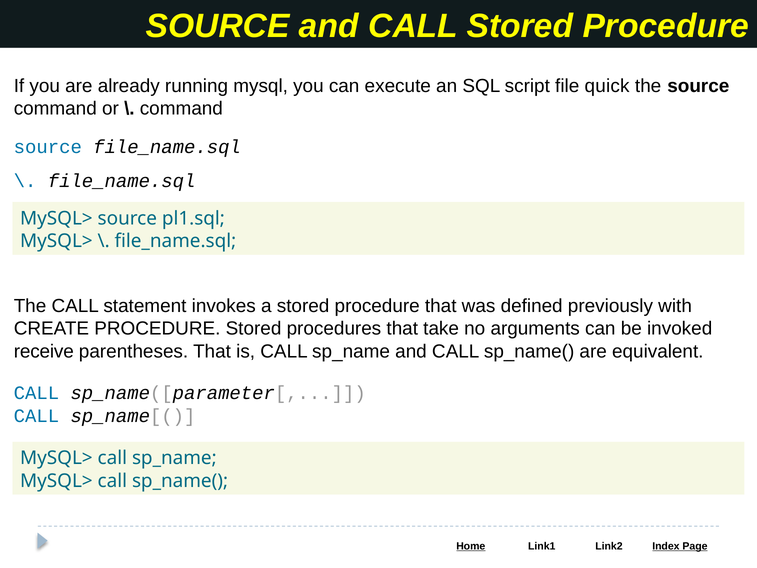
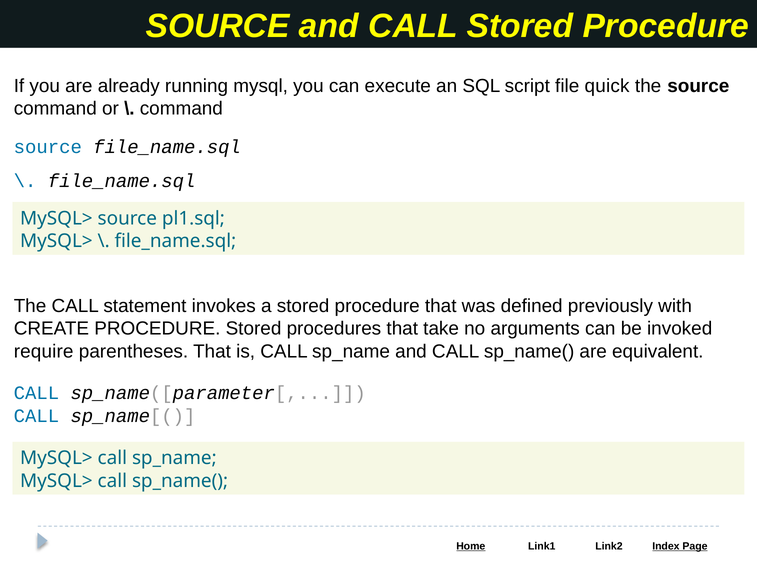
receive: receive -> require
